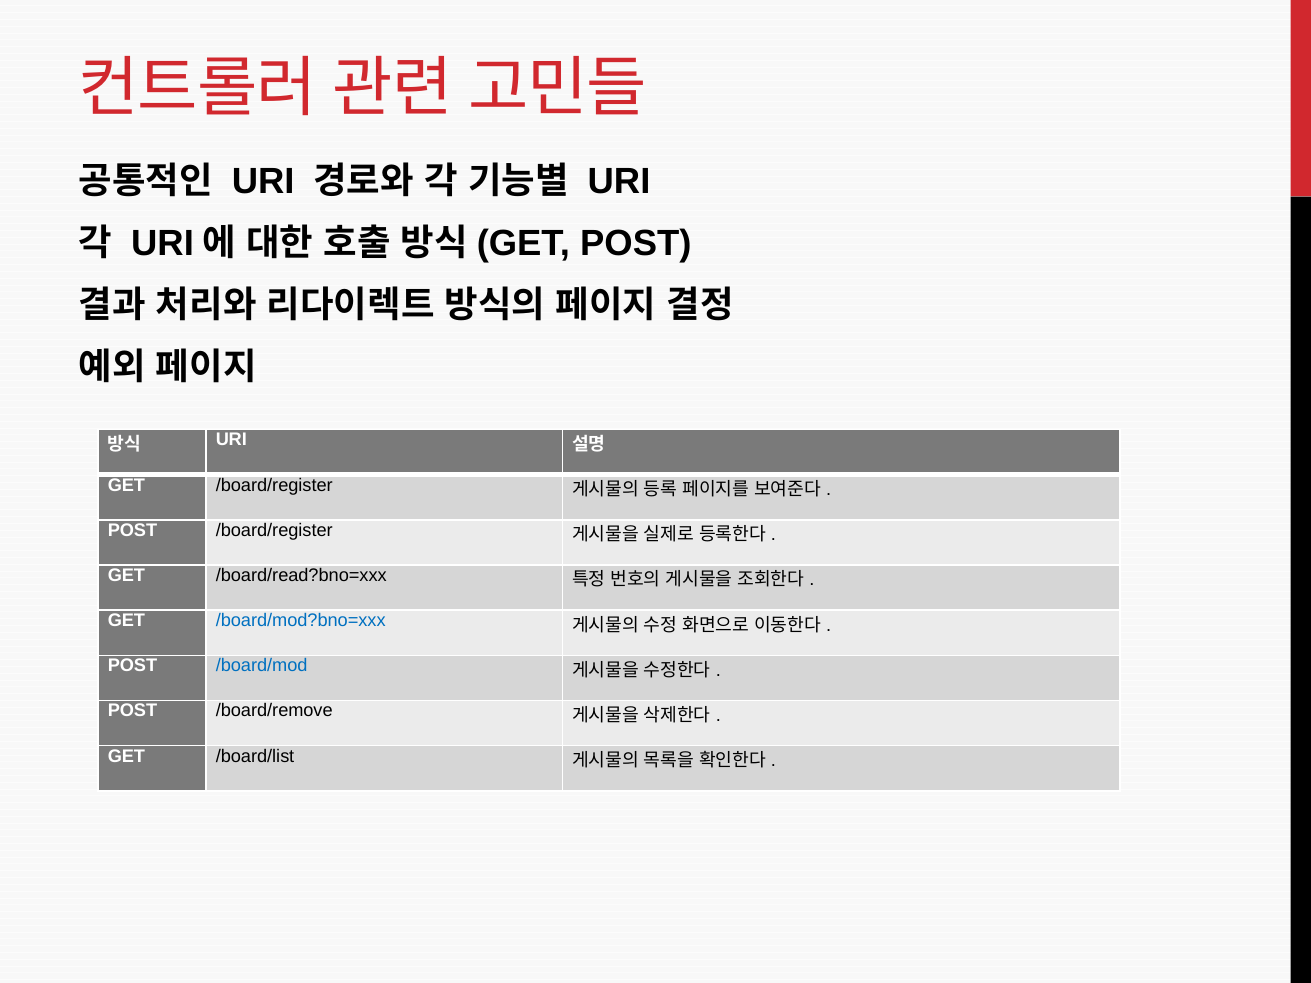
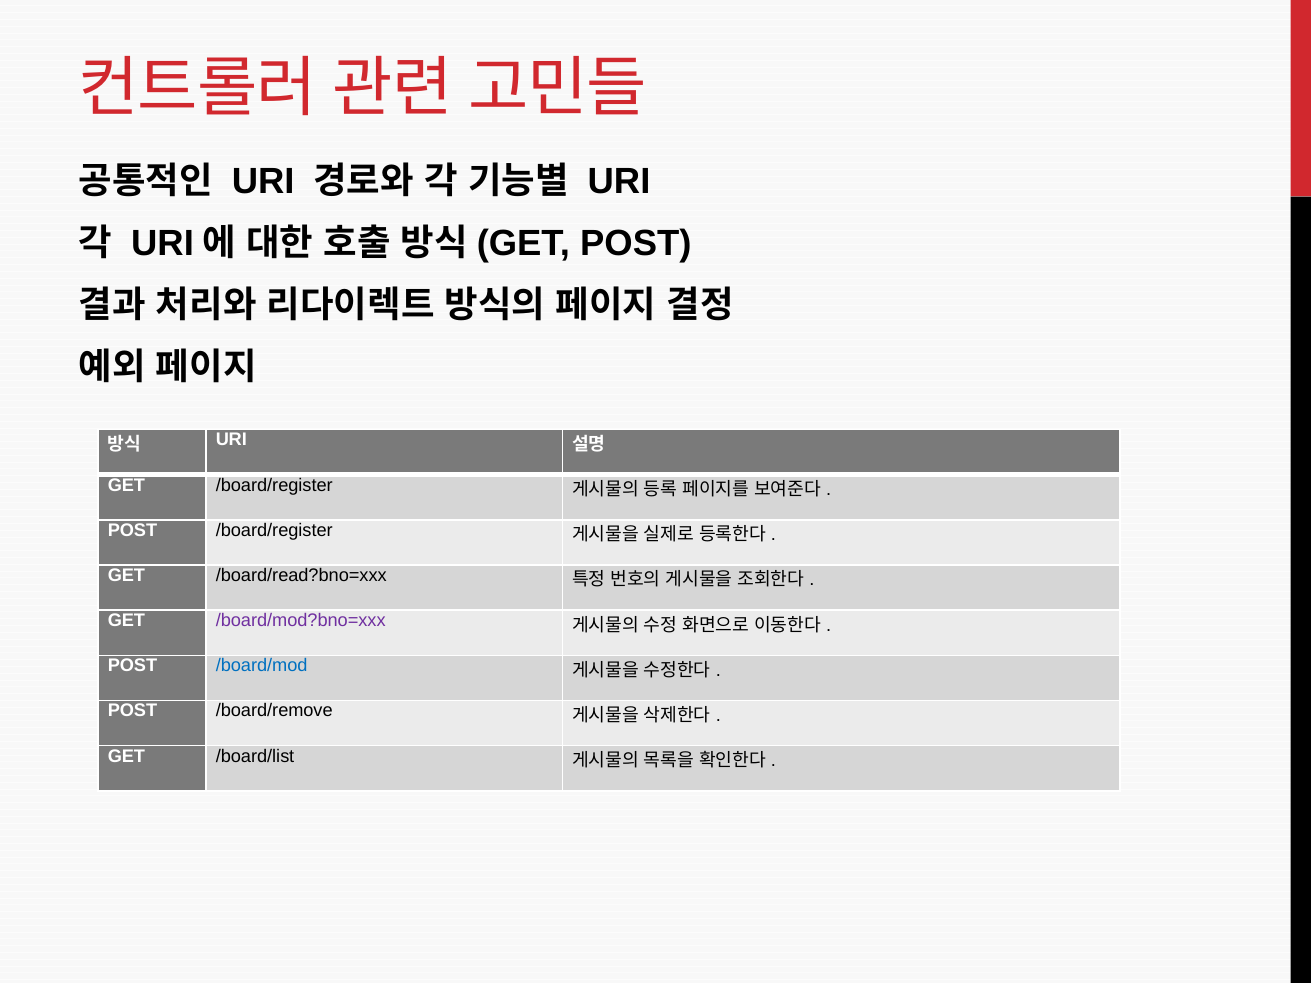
/board/mod?bno=xxx colour: blue -> purple
